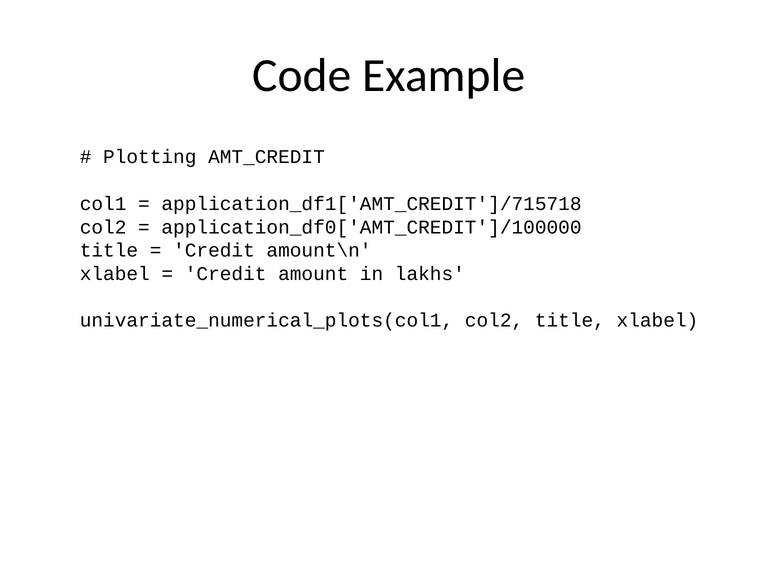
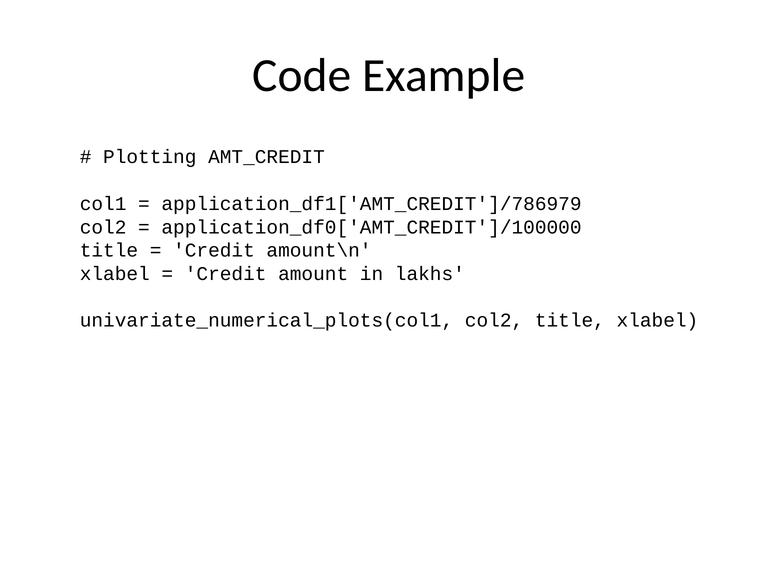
application_df1['AMT_CREDIT']/715718: application_df1['AMT_CREDIT']/715718 -> application_df1['AMT_CREDIT']/786979
